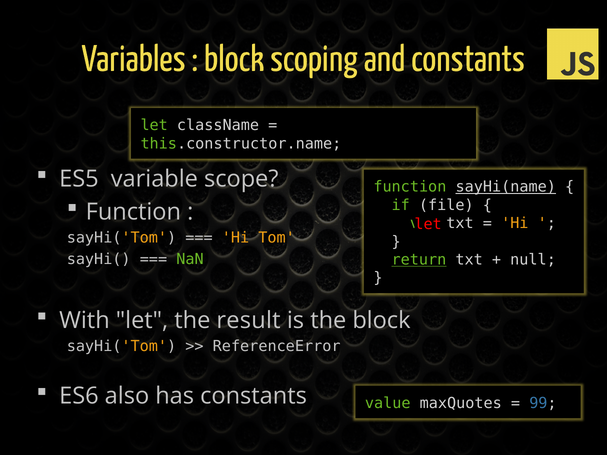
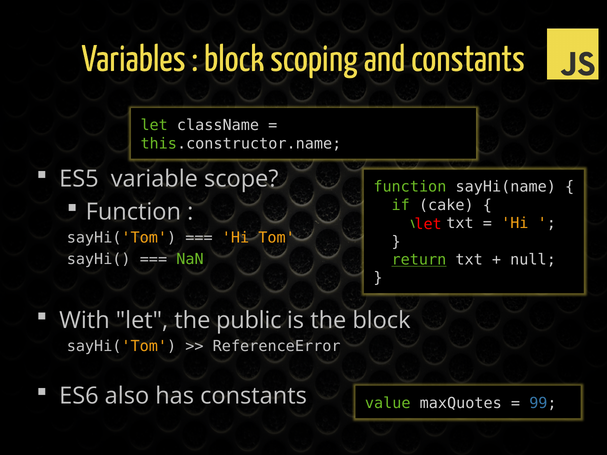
sayHi(name underline: present -> none
file: file -> cake
result: result -> public
